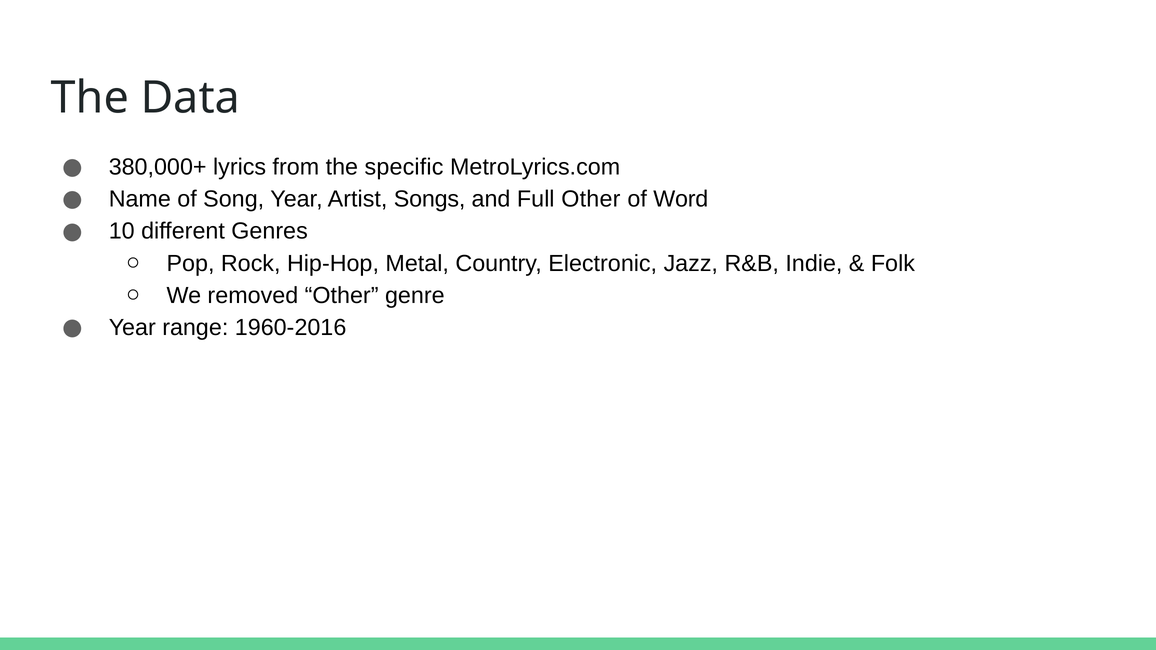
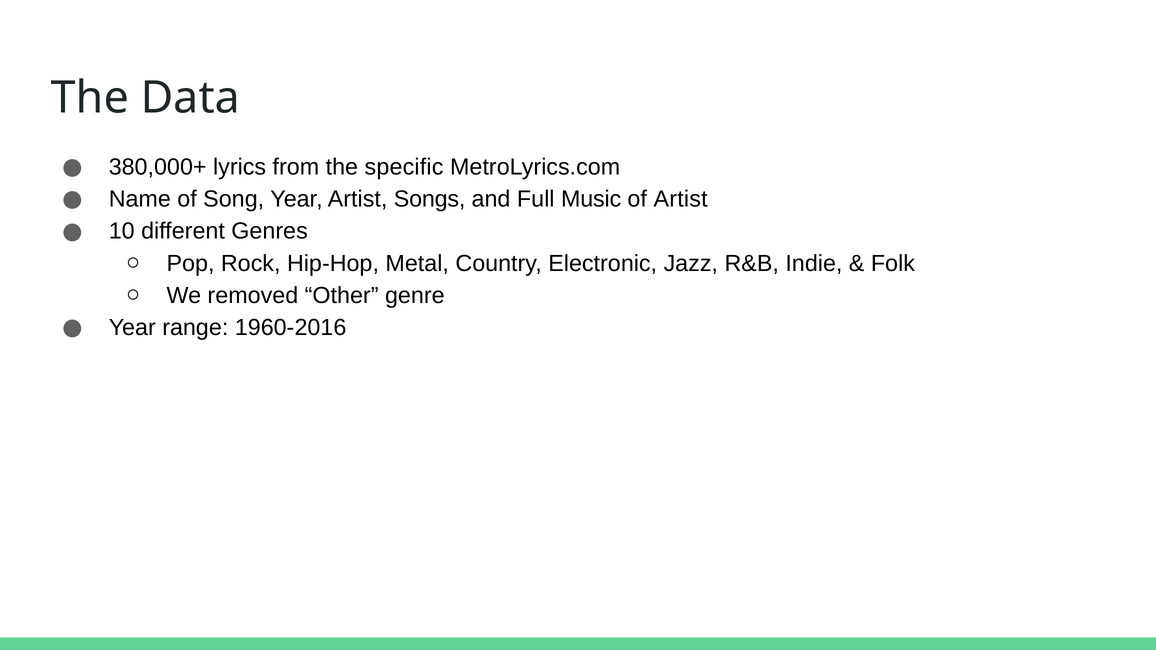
Full Other: Other -> Music
of Word: Word -> Artist
